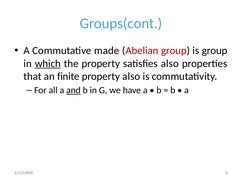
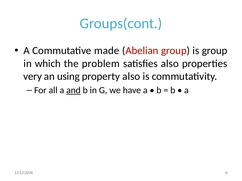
which underline: present -> none
the property: property -> problem
that: that -> very
finite: finite -> using
